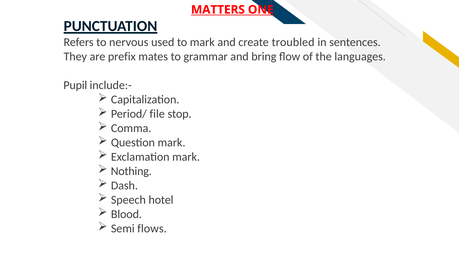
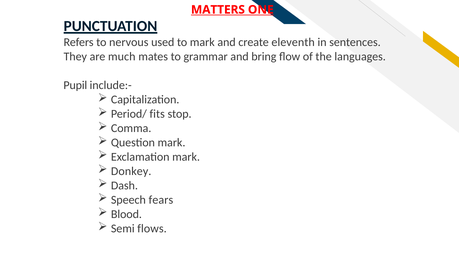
troubled: troubled -> eleventh
prefix: prefix -> much
file: file -> fits
Nothing: Nothing -> Donkey
hotel: hotel -> fears
